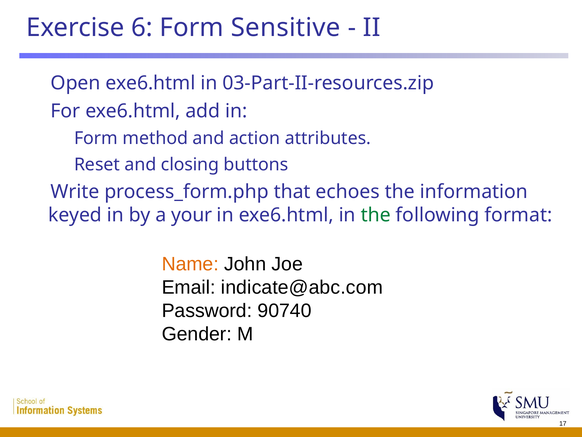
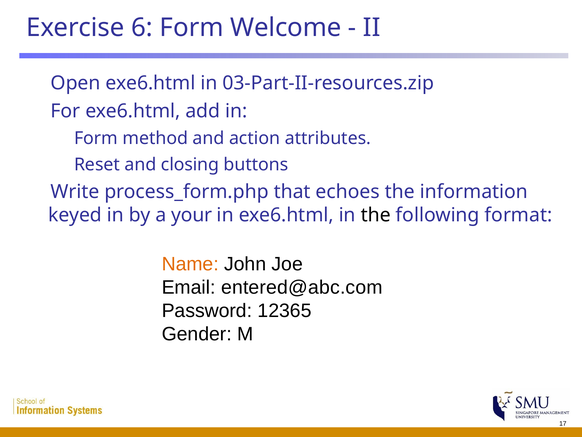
Sensitive: Sensitive -> Welcome
the at (376, 215) colour: green -> black
indicate@abc.com: indicate@abc.com -> entered@abc.com
90740: 90740 -> 12365
